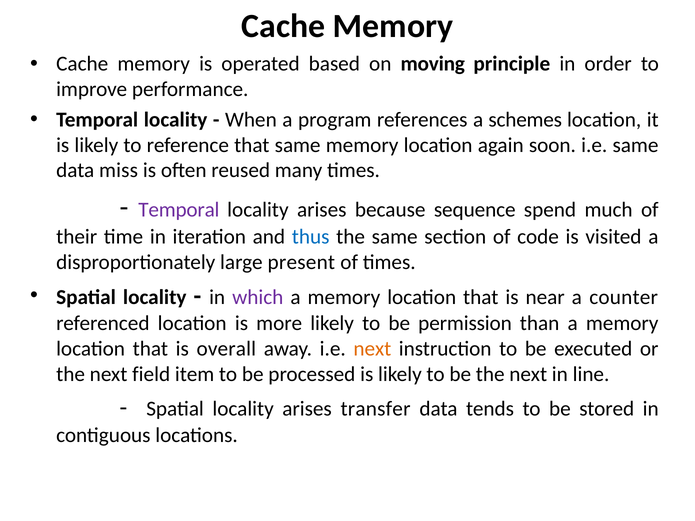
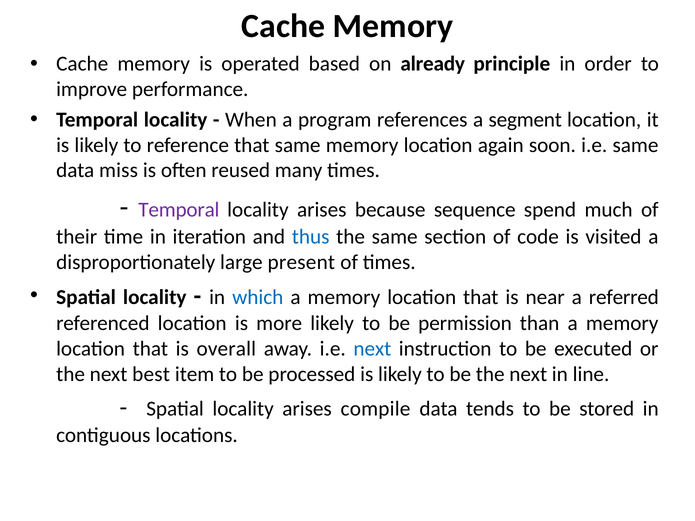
moving: moving -> already
schemes: schemes -> segment
which colour: purple -> blue
counter: counter -> referred
next at (372, 349) colour: orange -> blue
field: field -> best
transfer: transfer -> compile
